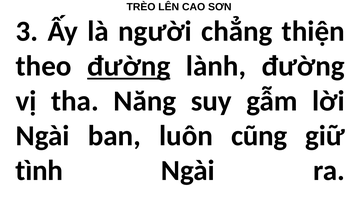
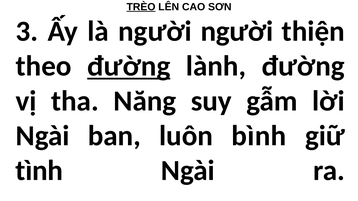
TRÈO underline: none -> present
người chẳng: chẳng -> người
cũng: cũng -> bình
